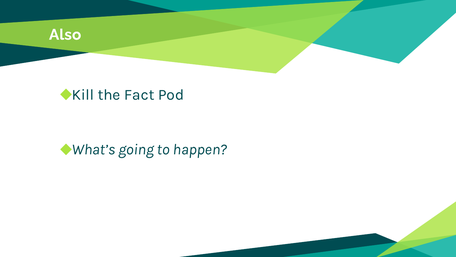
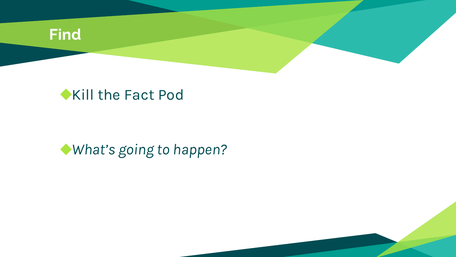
Also: Also -> Find
